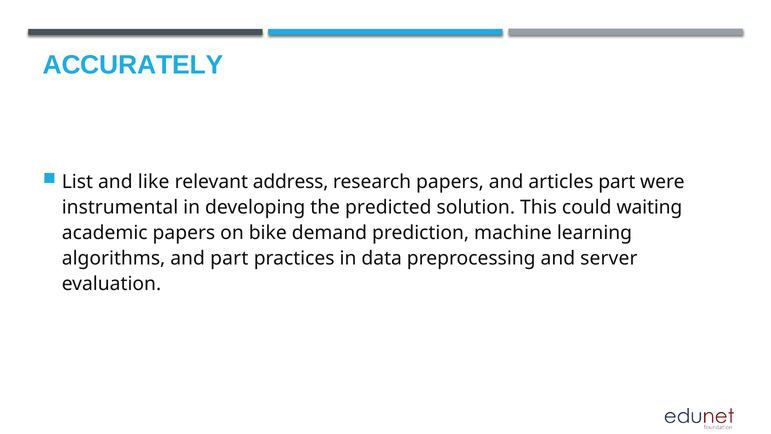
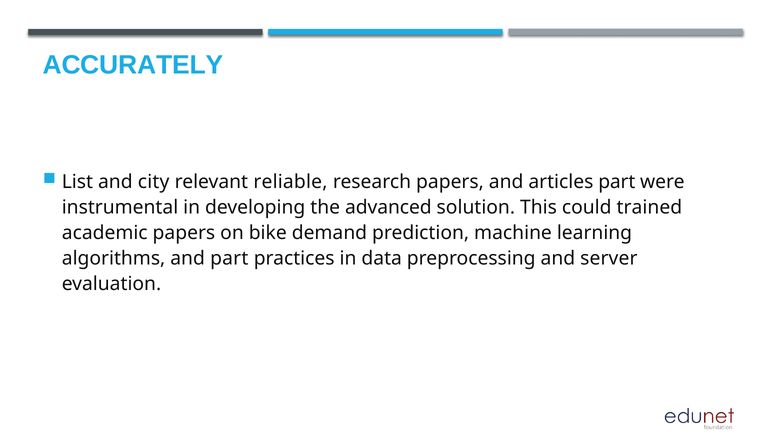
like: like -> city
address: address -> reliable
predicted: predicted -> advanced
waiting: waiting -> trained
